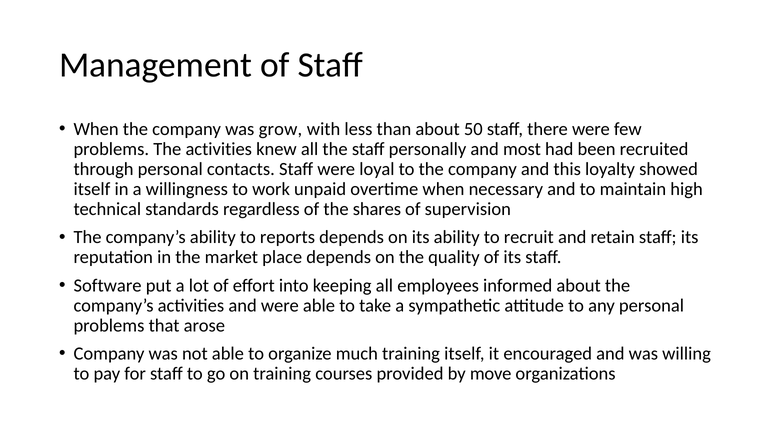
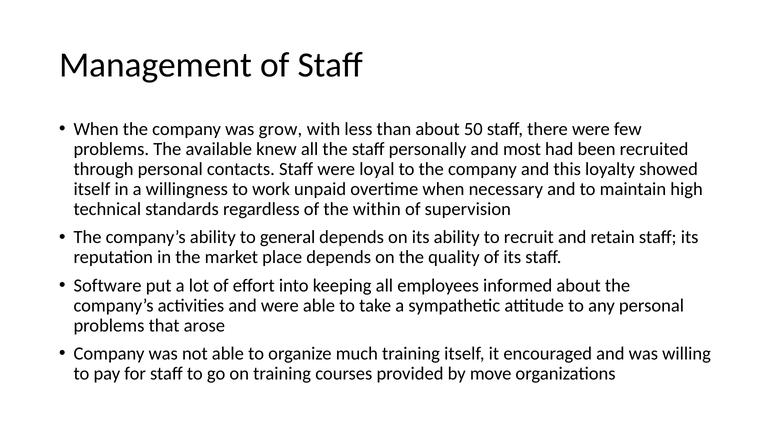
The activities: activities -> available
shares: shares -> within
reports: reports -> general
